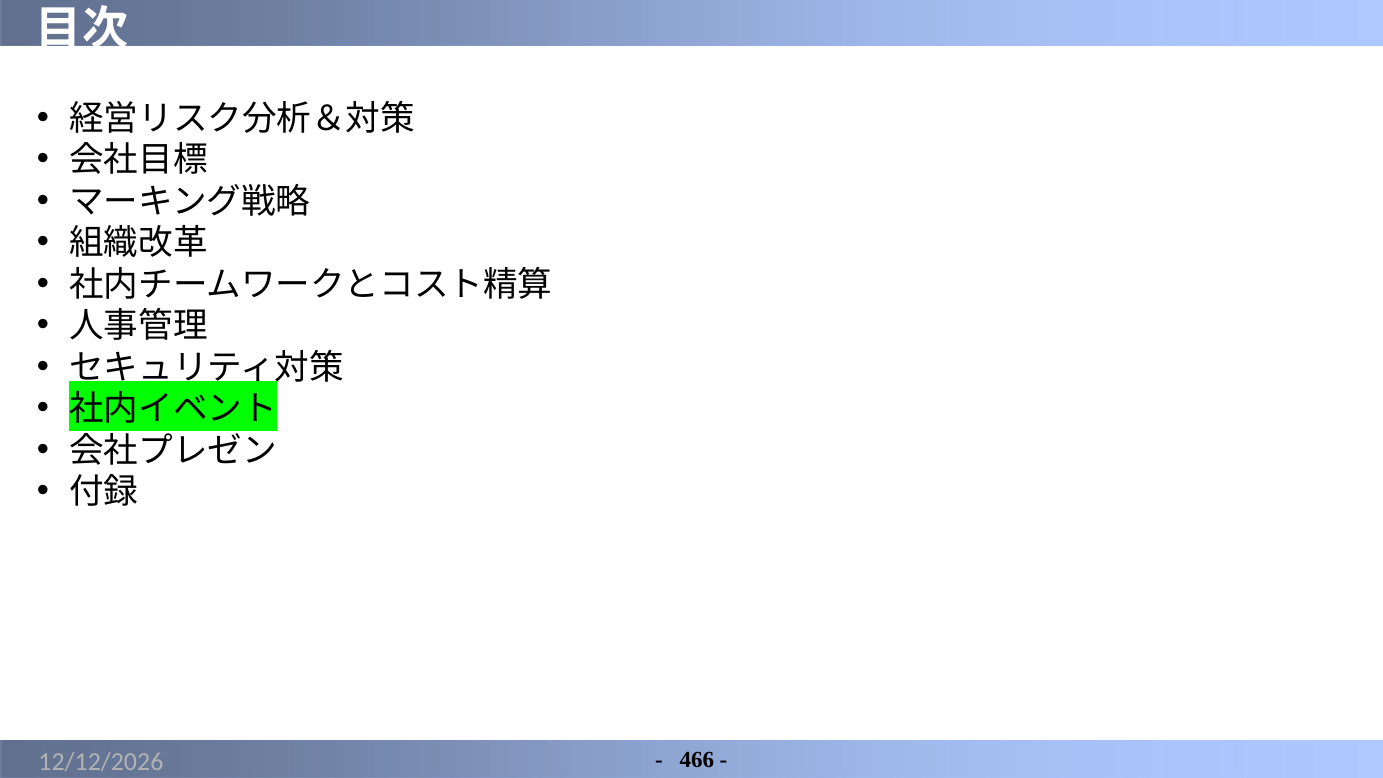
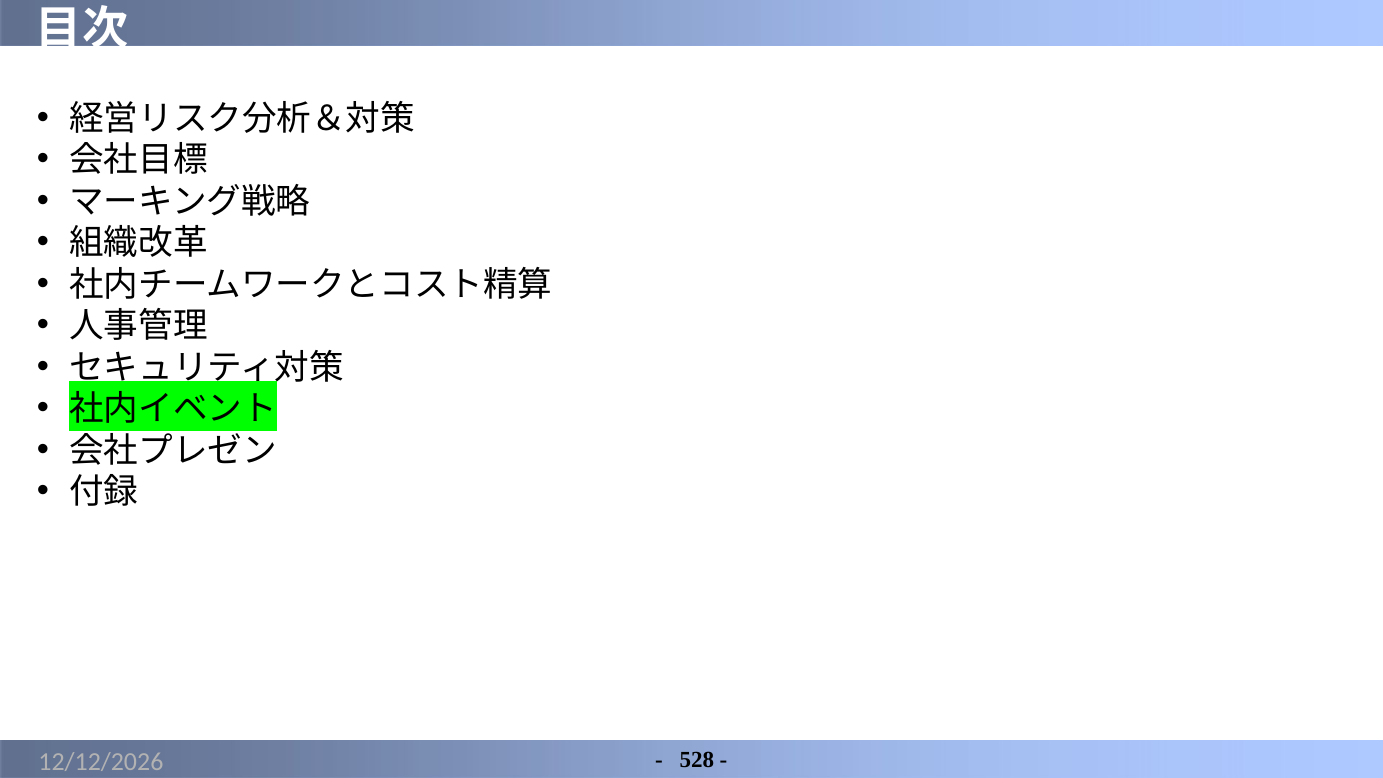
466: 466 -> 528
